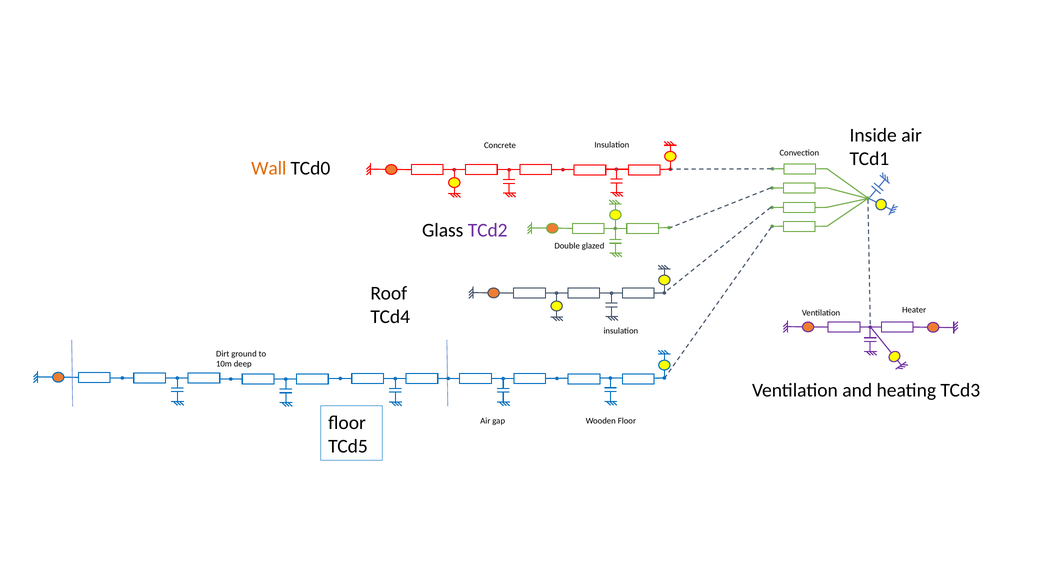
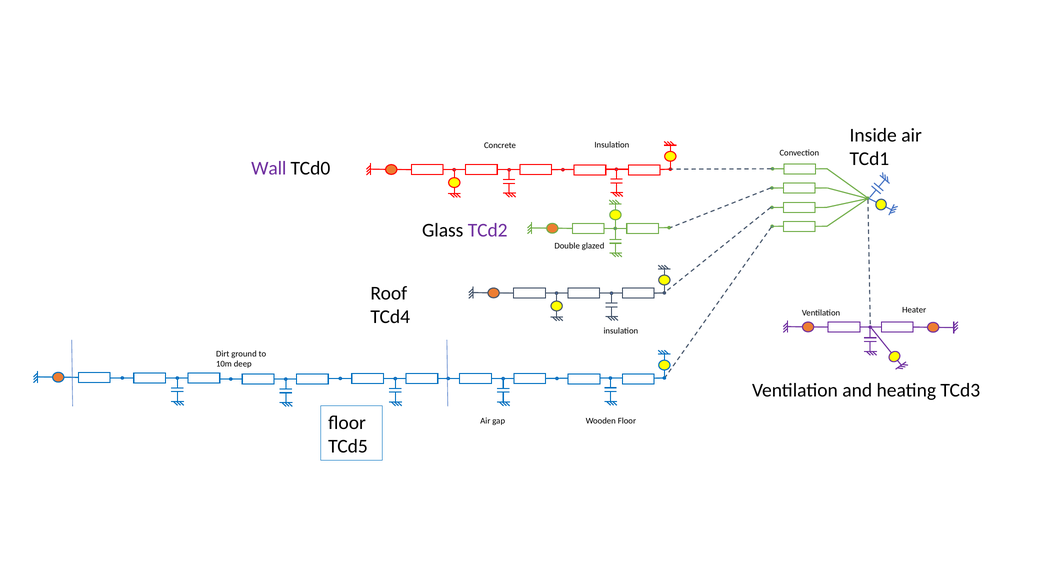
Wall colour: orange -> purple
